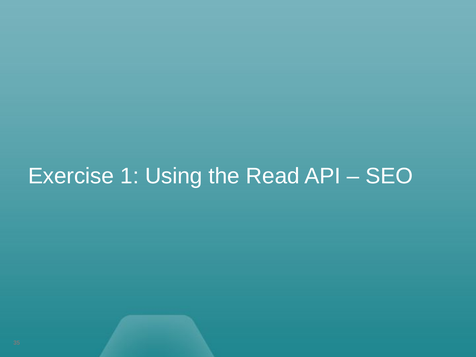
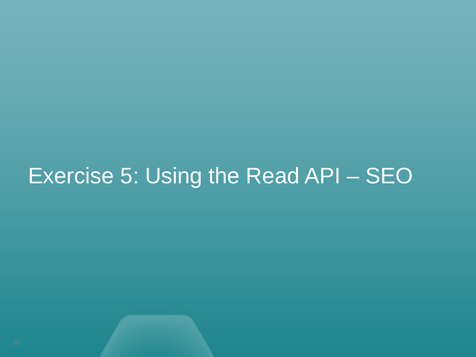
1: 1 -> 5
